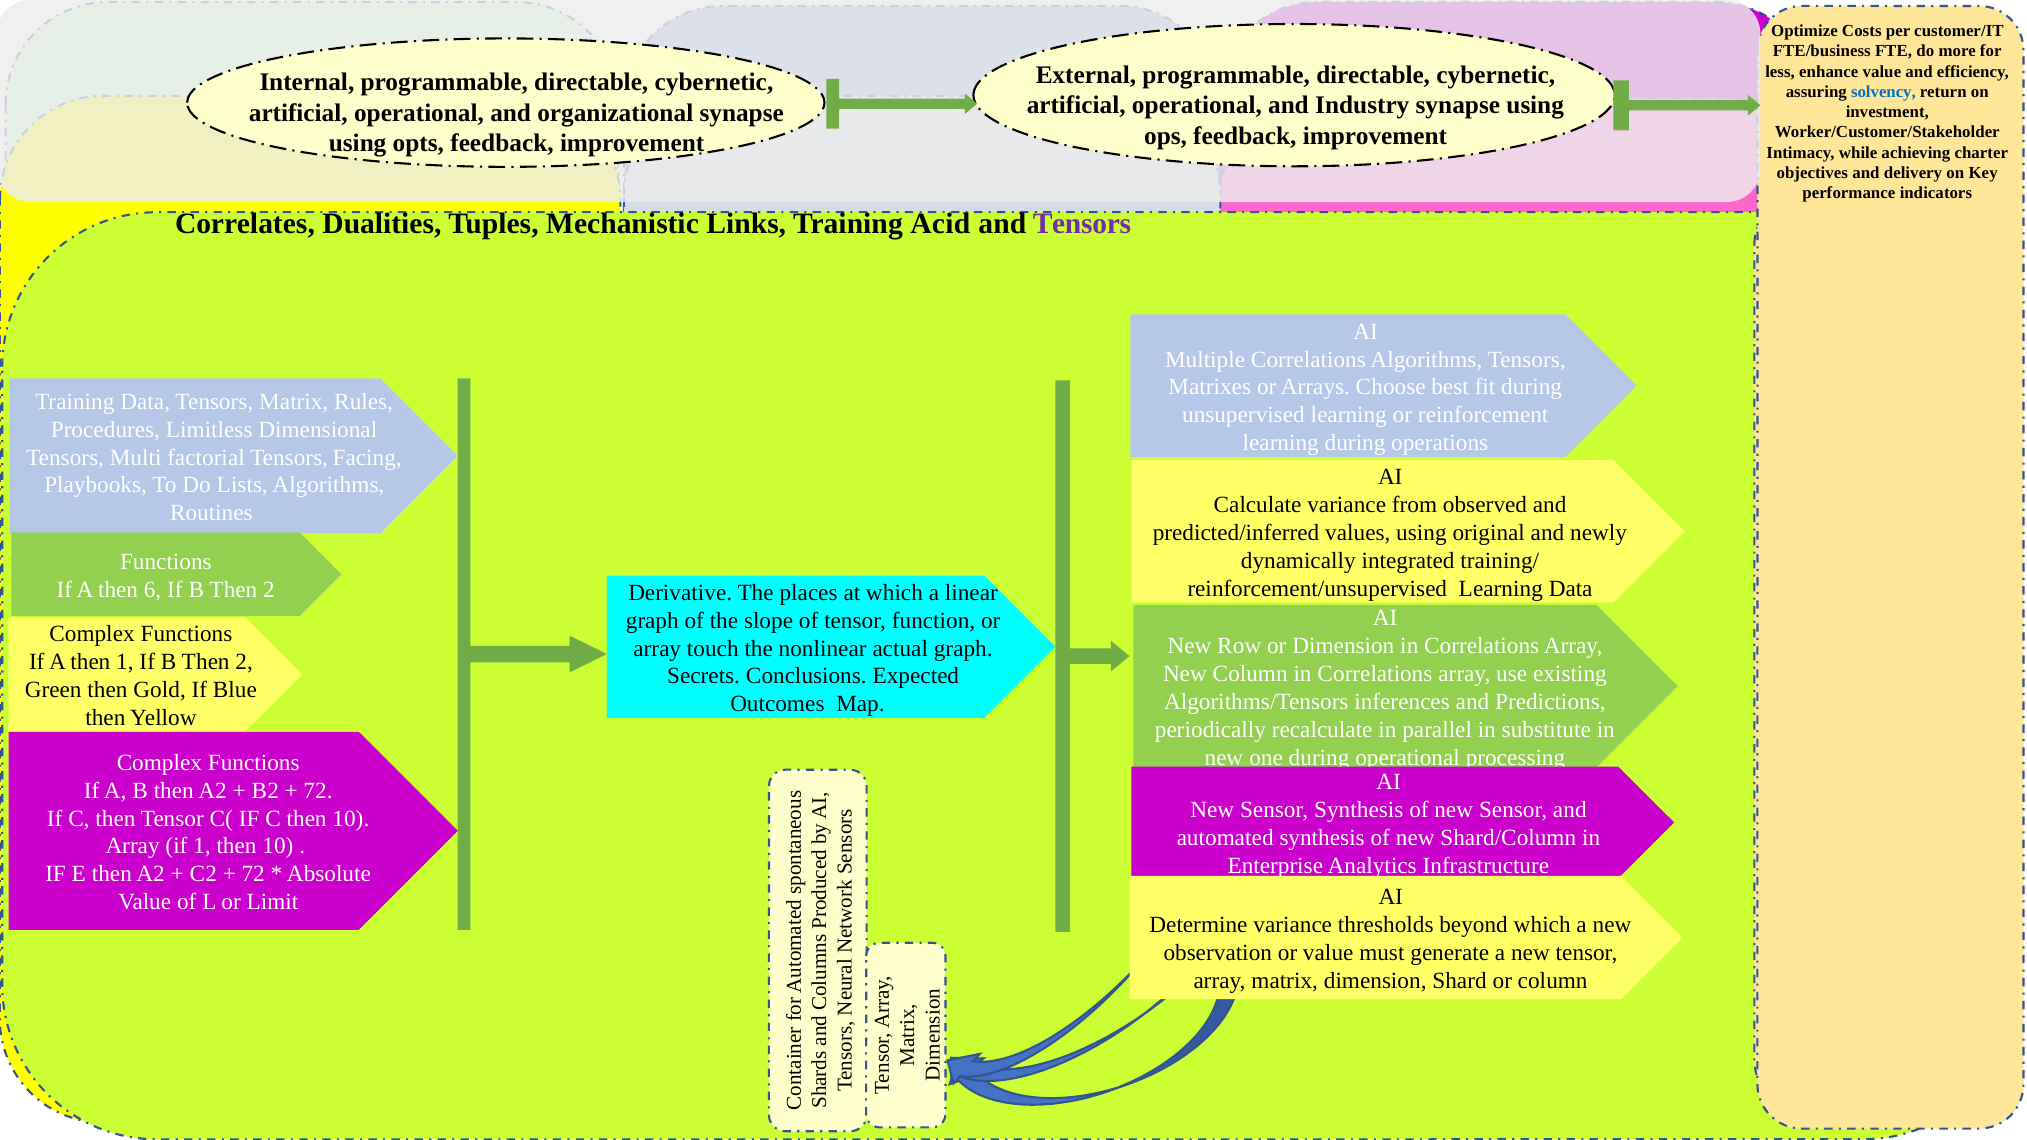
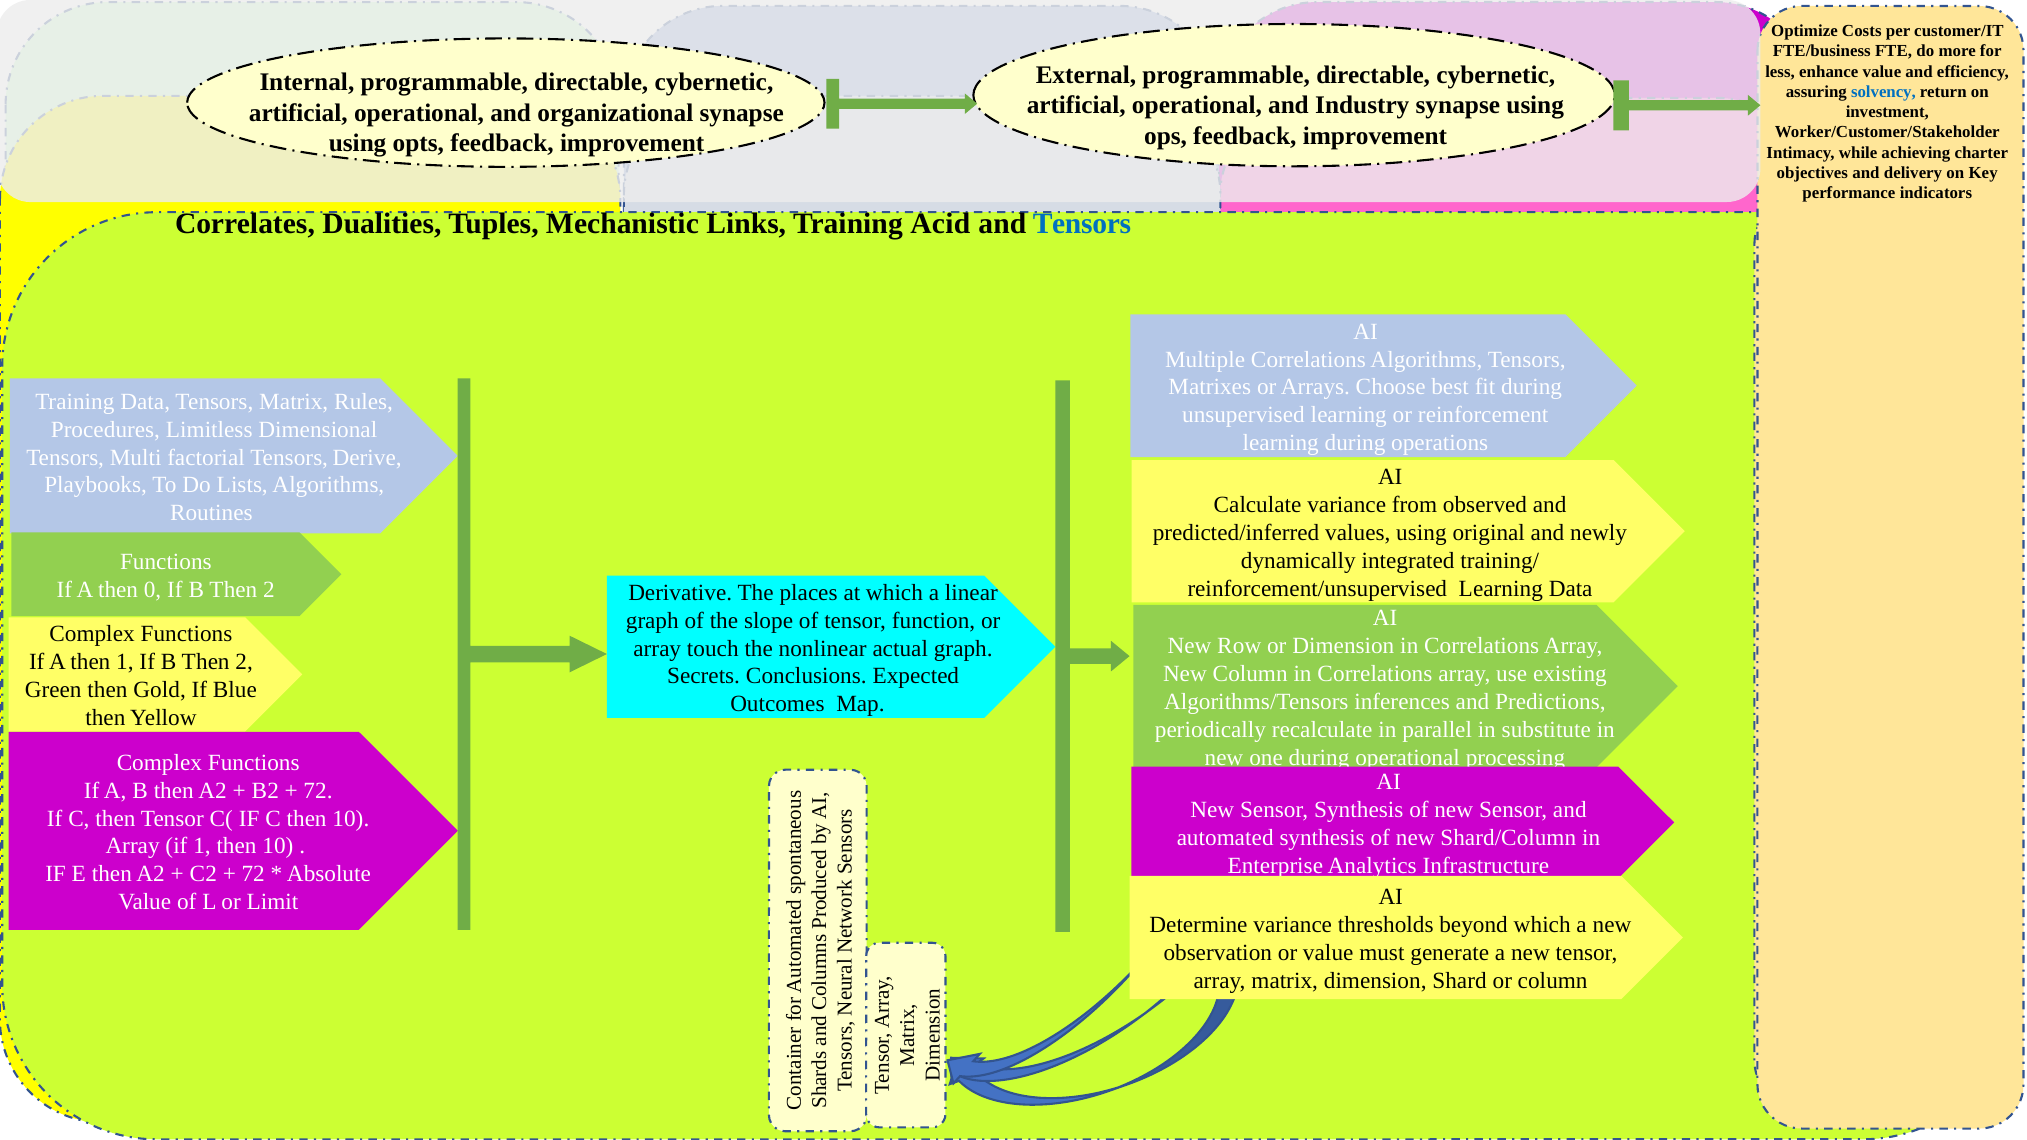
Tensors at (1082, 224) colour: purple -> blue
Facing: Facing -> Derive
6: 6 -> 0
